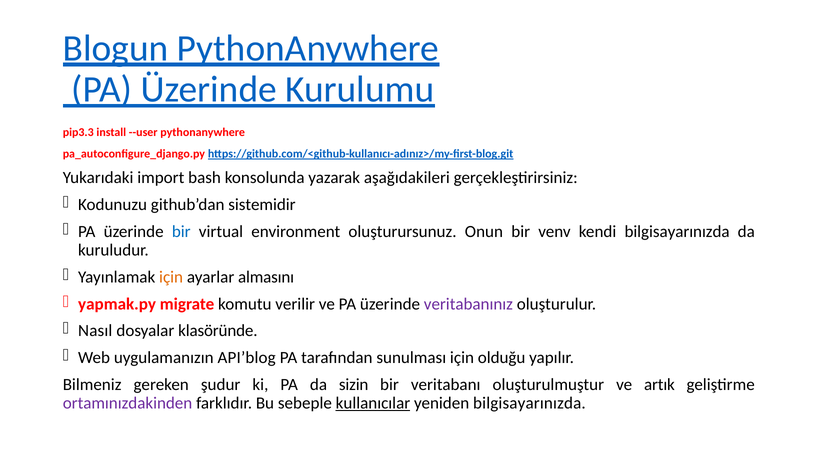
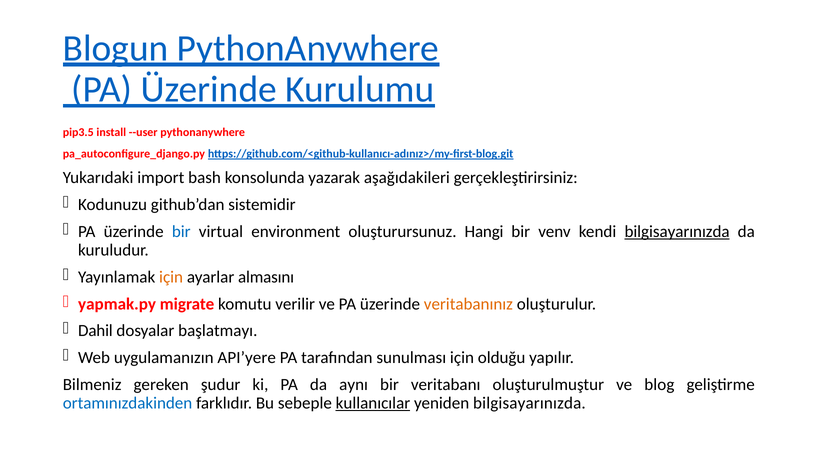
pip3.3: pip3.3 -> pip3.5
Onun: Onun -> Hangi
bilgisayarınızda at (677, 231) underline: none -> present
veritabanınız colour: purple -> orange
Nasıl: Nasıl -> Dahil
klasöründe: klasöründe -> başlatmayı
API’blog: API’blog -> API’yere
sizin: sizin -> aynı
artık: artık -> blog
ortamınızdakinden colour: purple -> blue
